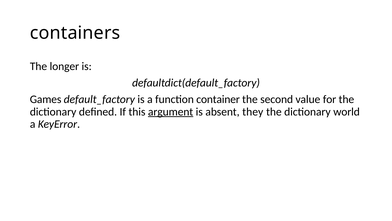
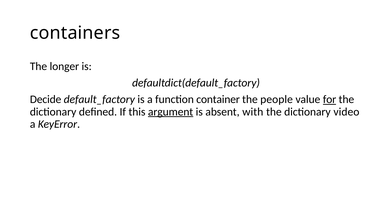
Games: Games -> Decide
second: second -> people
for underline: none -> present
they: they -> with
world: world -> video
